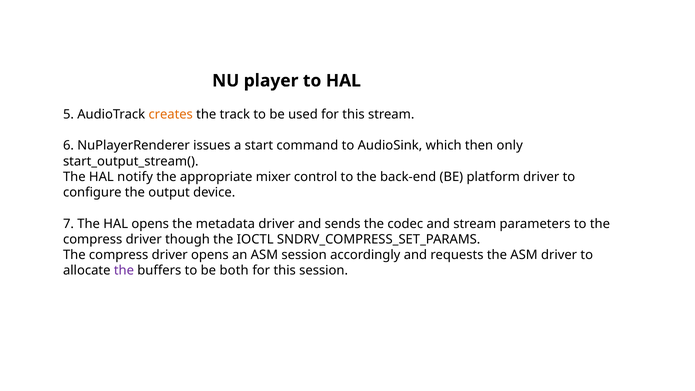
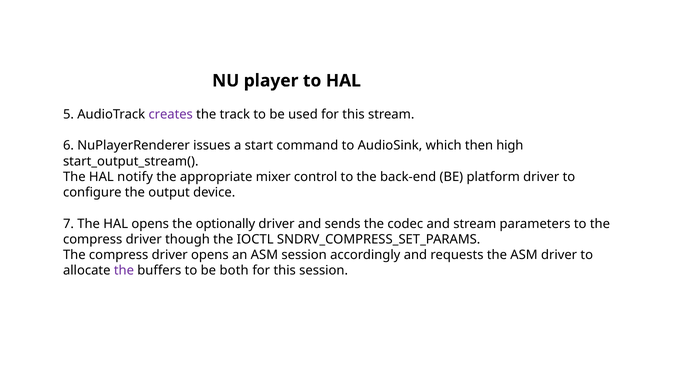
creates colour: orange -> purple
only: only -> high
metadata: metadata -> optionally
